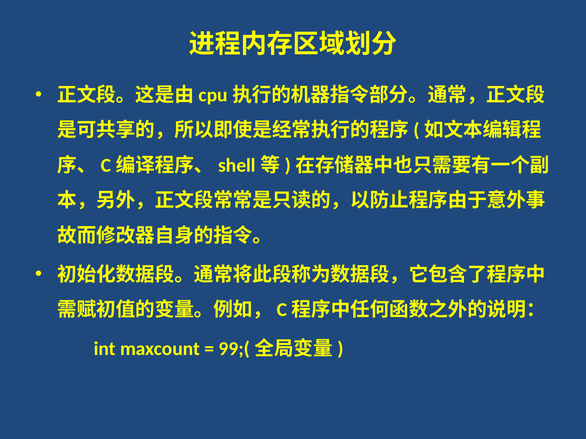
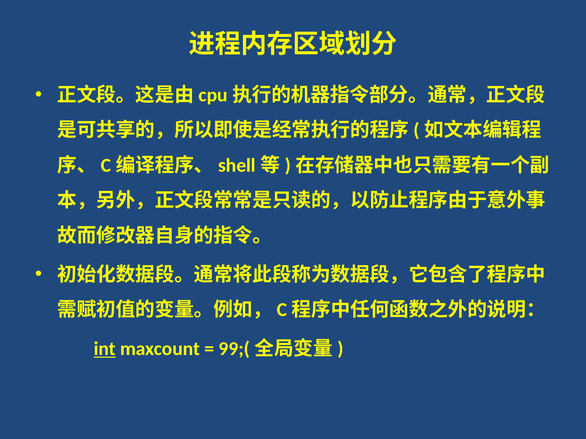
int underline: none -> present
